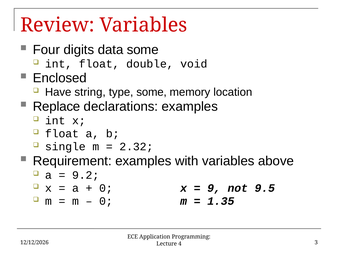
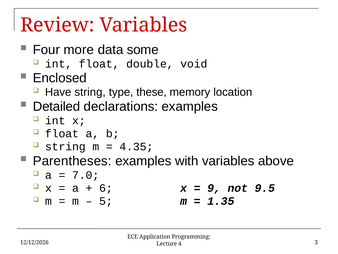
digits: digits -> more
type some: some -> these
Replace: Replace -> Detailed
single at (65, 146): single -> string
2.32: 2.32 -> 4.35
Requirement: Requirement -> Parentheses
9.2: 9.2 -> 7.0
0 at (106, 188): 0 -> 6
0 at (106, 201): 0 -> 5
